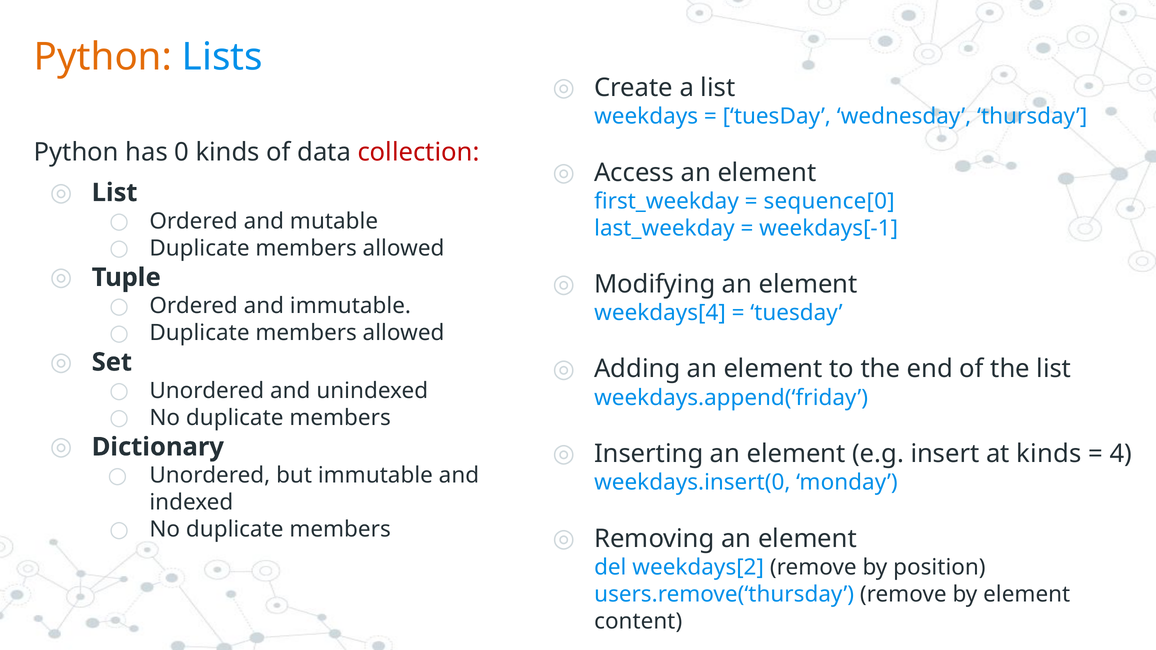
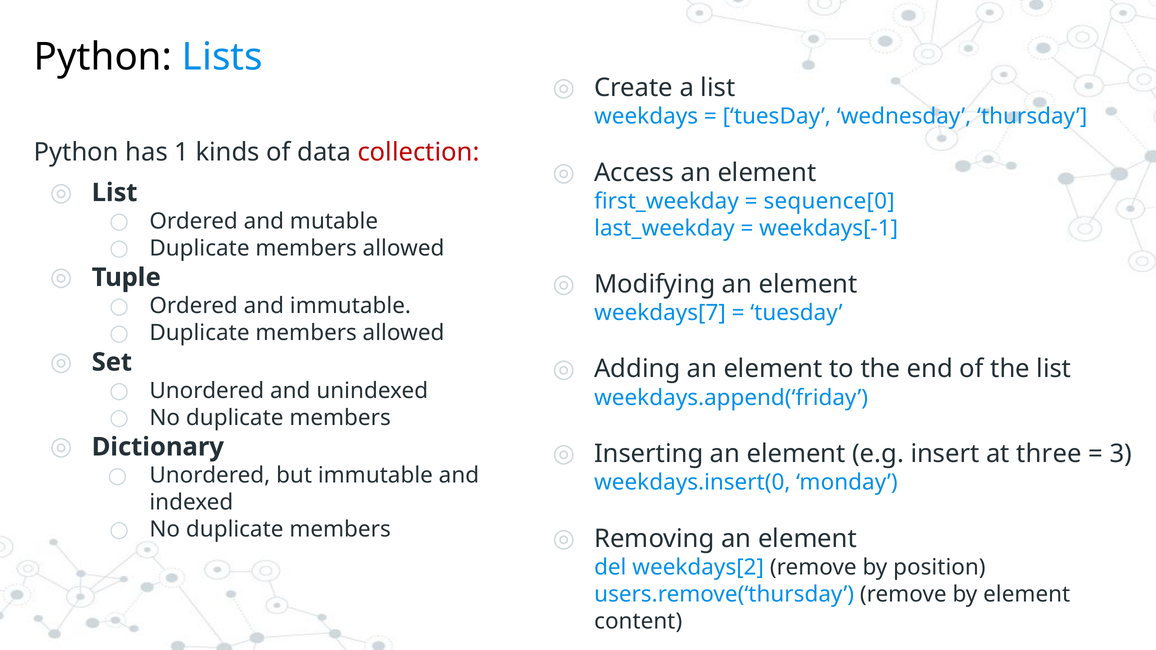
Python at (103, 57) colour: orange -> black
0: 0 -> 1
weekdays[4: weekdays[4 -> weekdays[7
at kinds: kinds -> three
4: 4 -> 3
